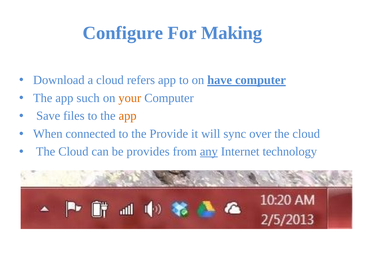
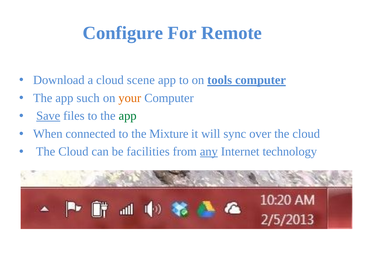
Making: Making -> Remote
refers: refers -> scene
have: have -> tools
Save underline: none -> present
app at (128, 116) colour: orange -> green
Provide: Provide -> Mixture
provides: provides -> facilities
